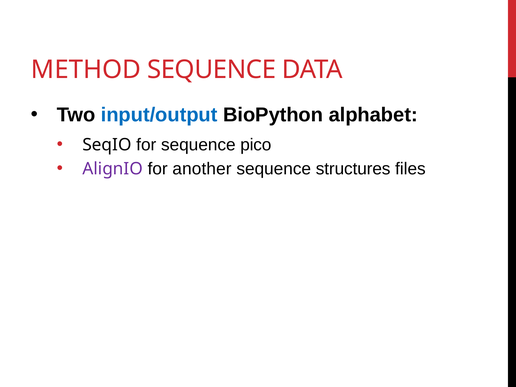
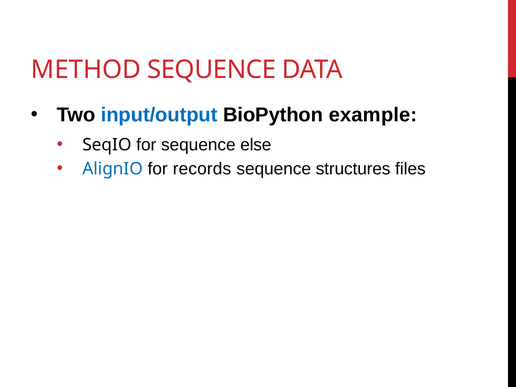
alphabet: alphabet -> example
pico: pico -> else
AlignIO colour: purple -> blue
another: another -> records
